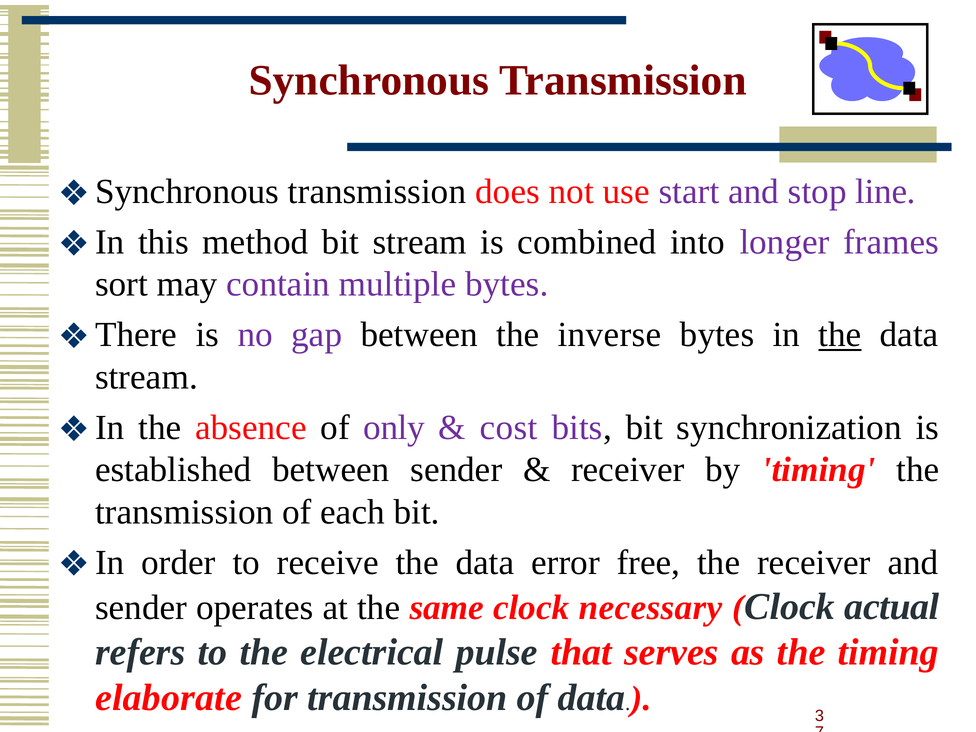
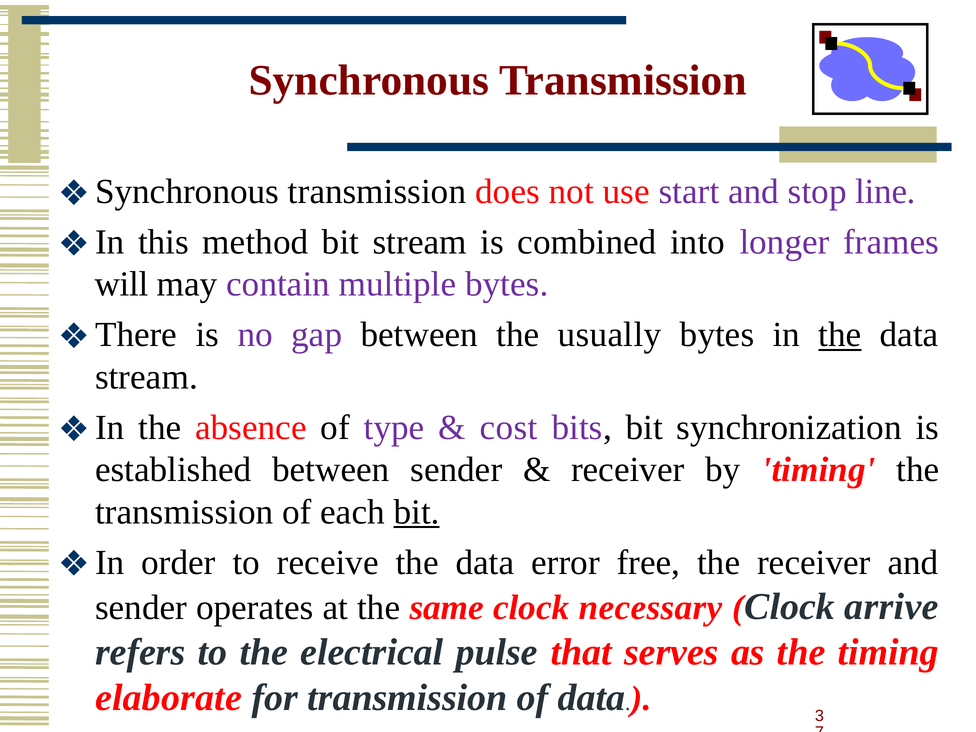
sort: sort -> will
inverse: inverse -> usually
only: only -> type
bit at (417, 512) underline: none -> present
actual: actual -> arrive
